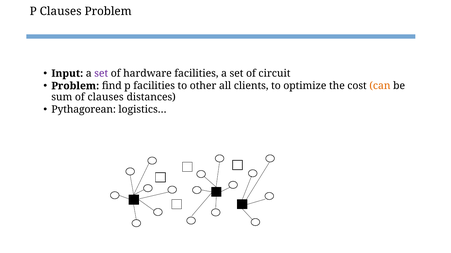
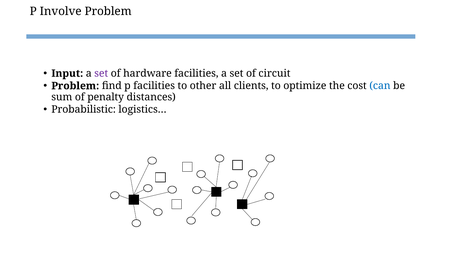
P Clauses: Clauses -> Involve
can colour: orange -> blue
of clauses: clauses -> penalty
Pythagorean: Pythagorean -> Probabilistic
